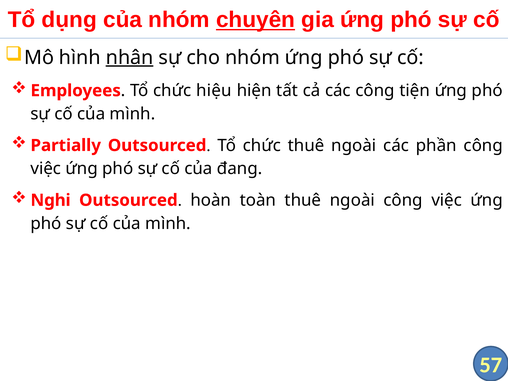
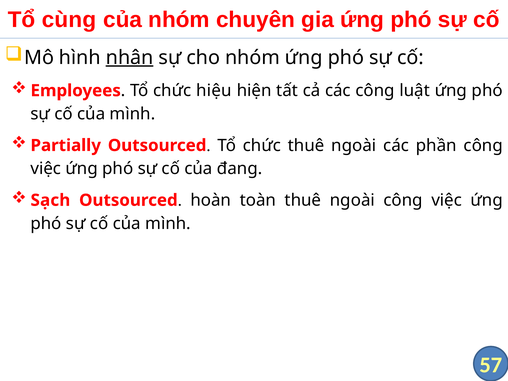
dụng: dụng -> cùng
chuyên underline: present -> none
tiện: tiện -> luật
Nghi: Nghi -> Sạch
